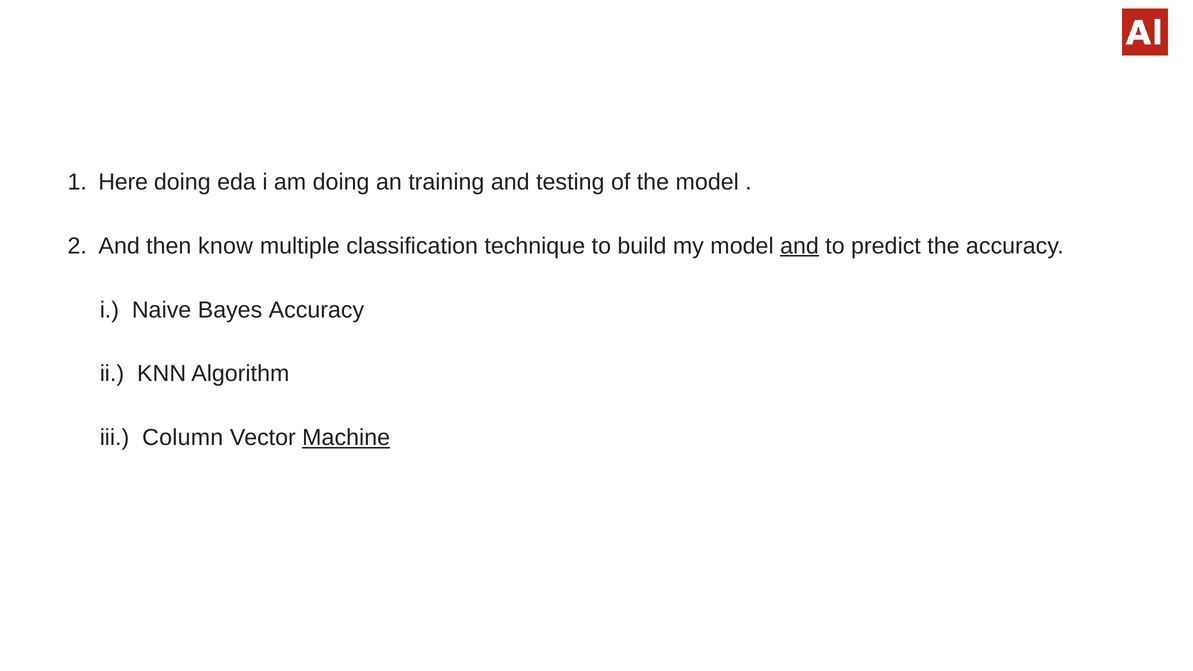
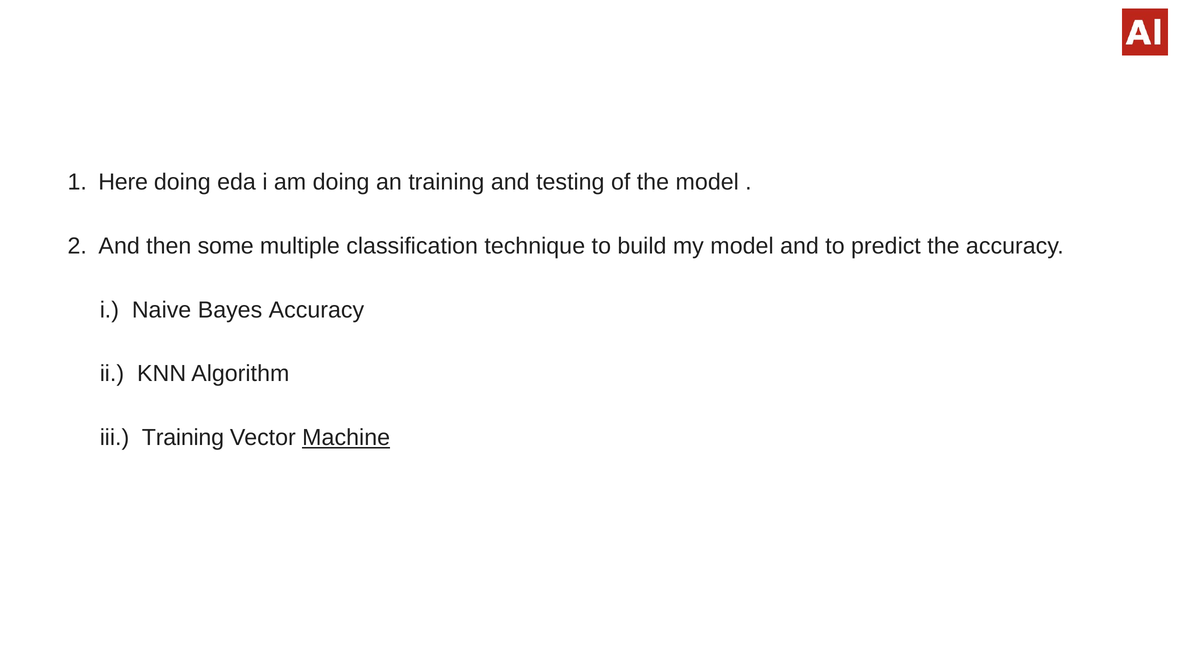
know: know -> some
and at (800, 246) underline: present -> none
iii Column: Column -> Training
